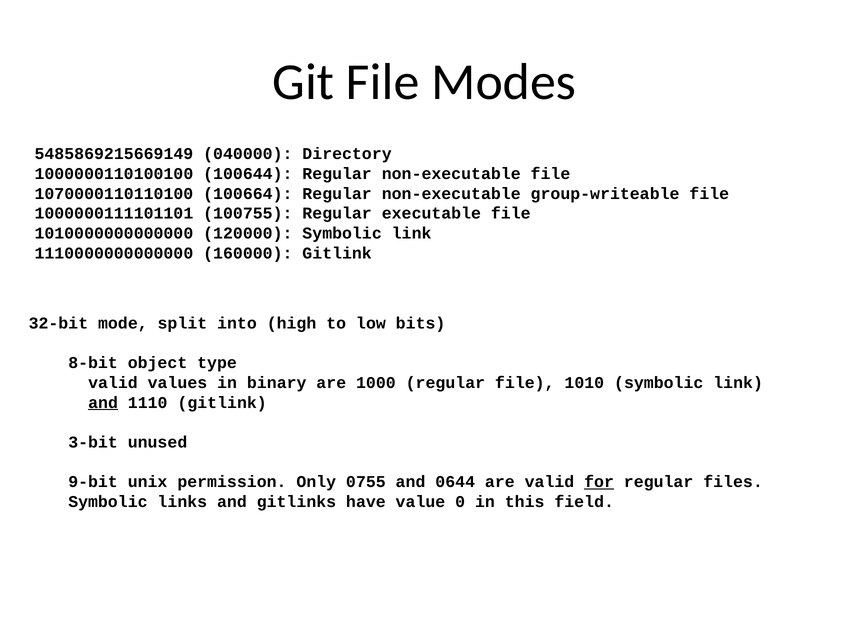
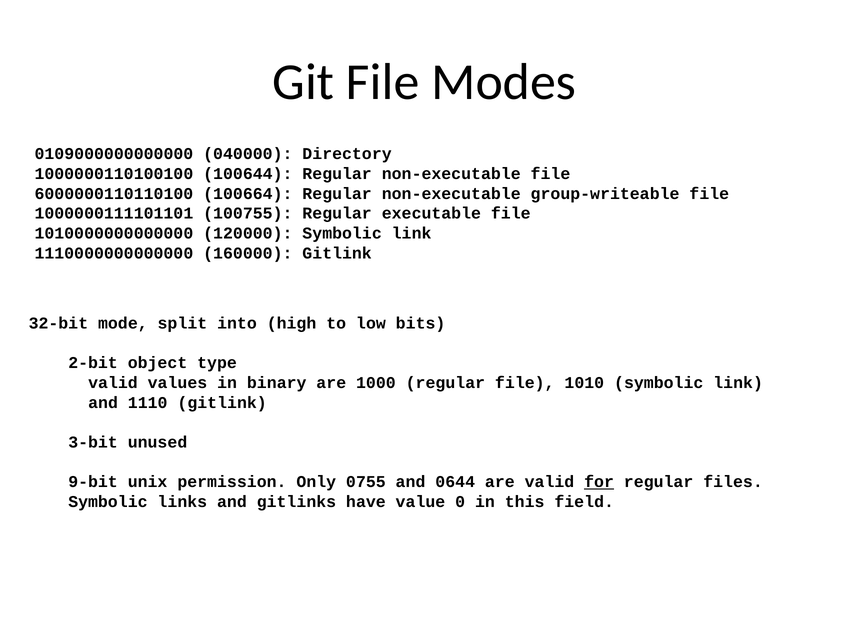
5485869215669149: 5485869215669149 -> 0109000000000000
1070000110110100: 1070000110110100 -> 6000000110110100
8-bit: 8-bit -> 2-bit
and at (103, 402) underline: present -> none
